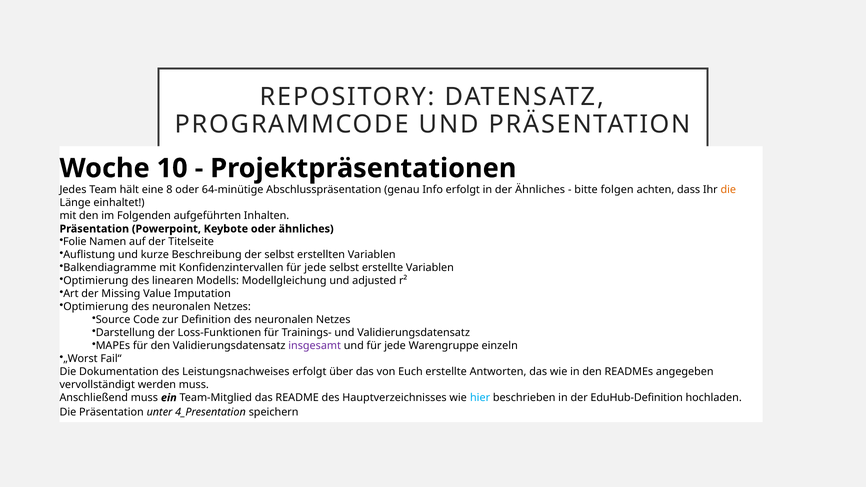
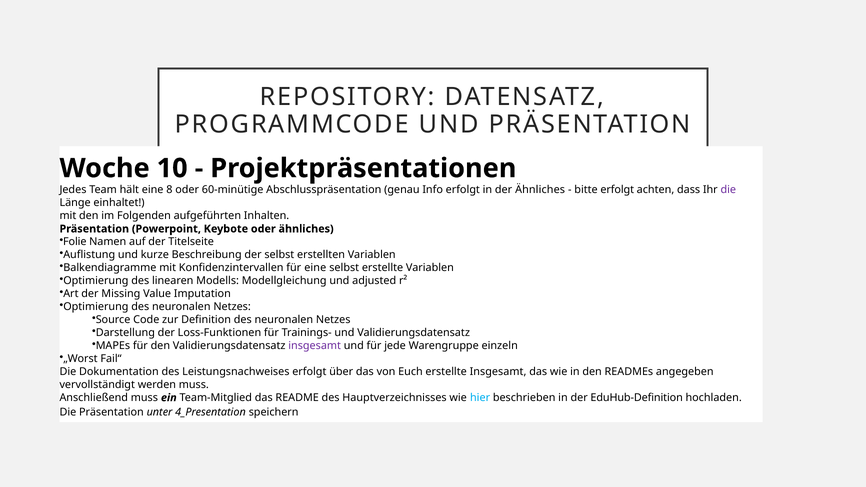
64-minütige: 64-minütige -> 60-minütige
bitte folgen: folgen -> erfolgt
die at (728, 190) colour: orange -> purple
Konfidenzintervallen für jede: jede -> eine
erstellte Antworten: Antworten -> Insgesamt
